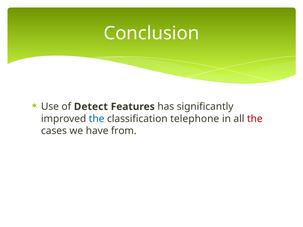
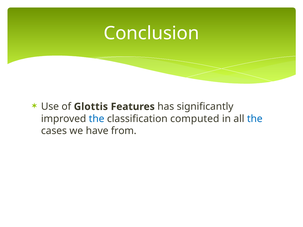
Detect: Detect -> Glottis
telephone: telephone -> computed
the at (255, 119) colour: red -> blue
